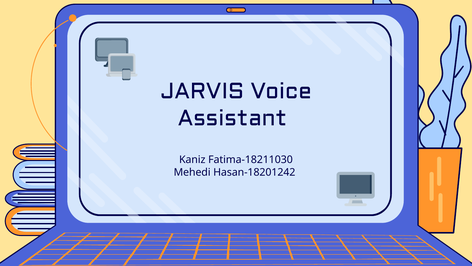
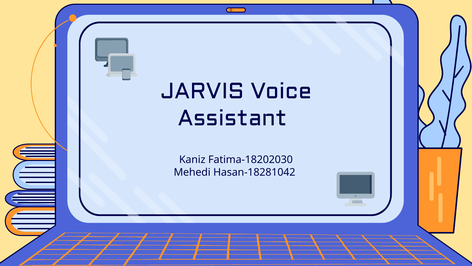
Fatima-18211030: Fatima-18211030 -> Fatima-18202030
Hasan-18201242: Hasan-18201242 -> Hasan-18281042
